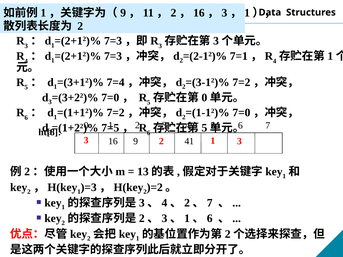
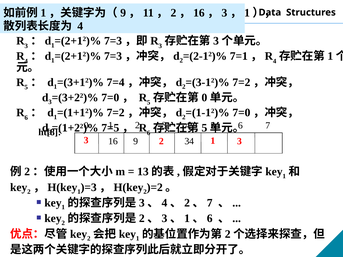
2 at (80, 26): 2 -> 4
41: 41 -> 34
